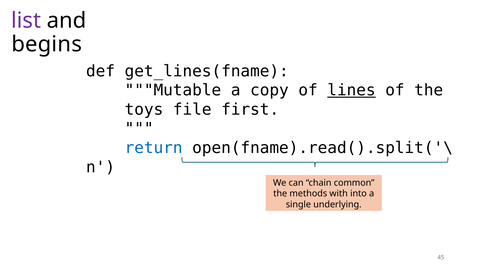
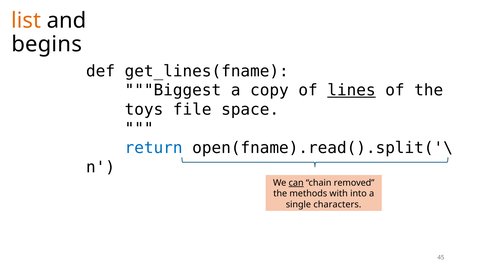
list colour: purple -> orange
Mutable: Mutable -> Biggest
first: first -> space
can underline: none -> present
common: common -> removed
underlying: underlying -> characters
